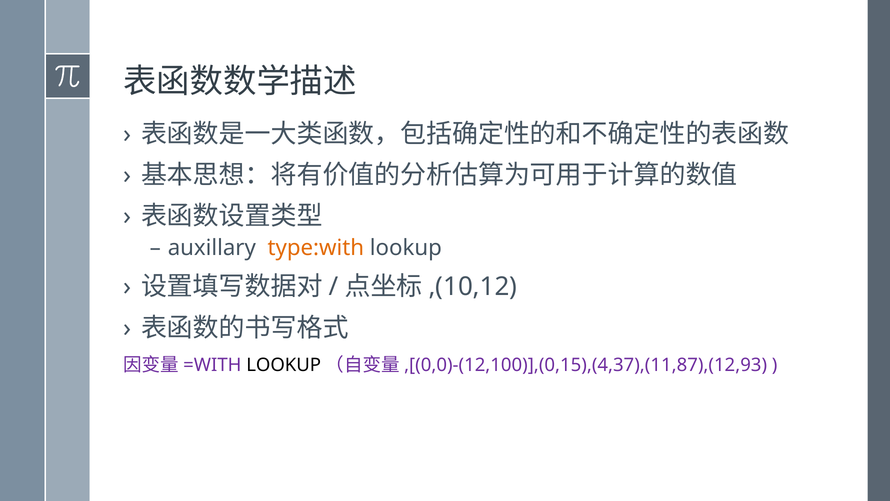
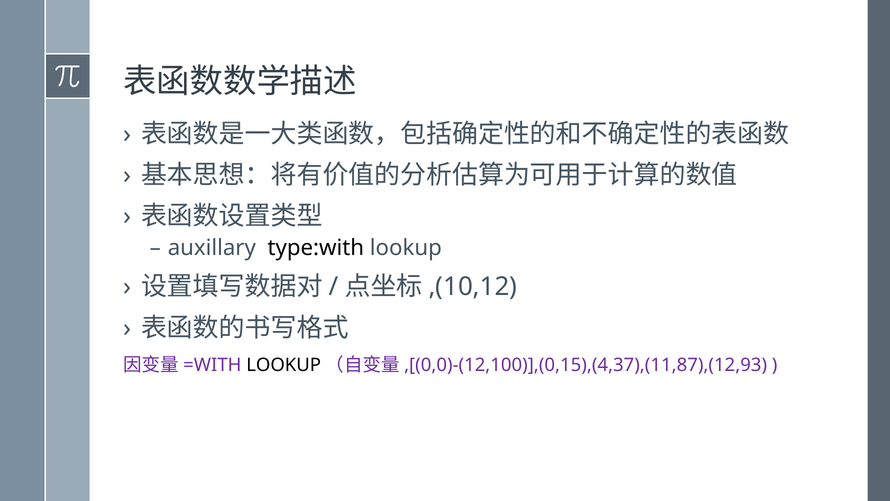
type:with colour: orange -> black
